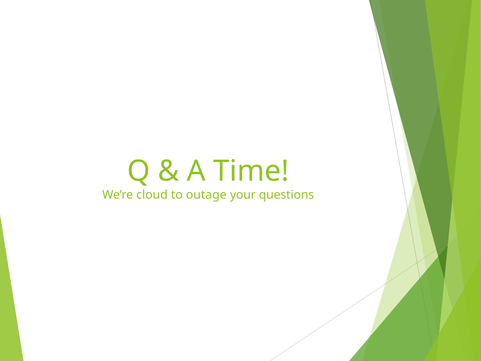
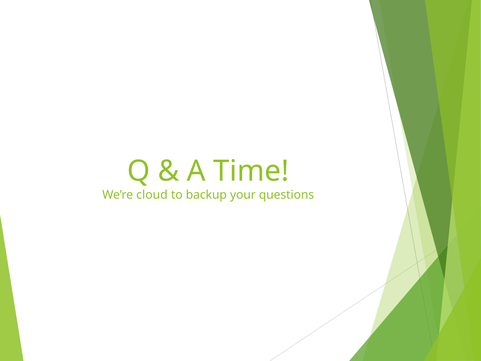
outage: outage -> backup
